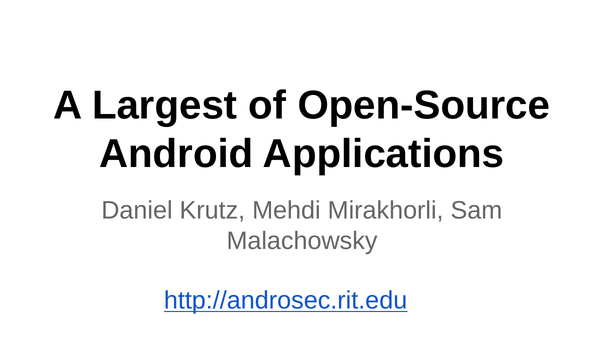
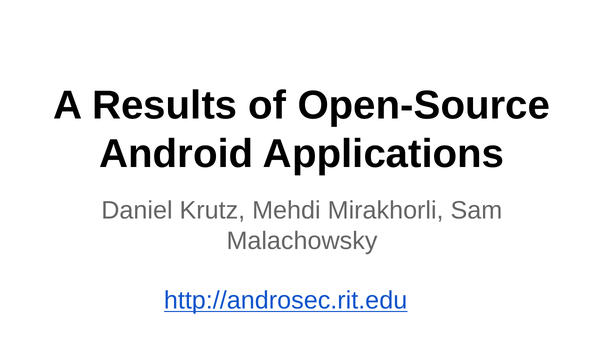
Largest: Largest -> Results
